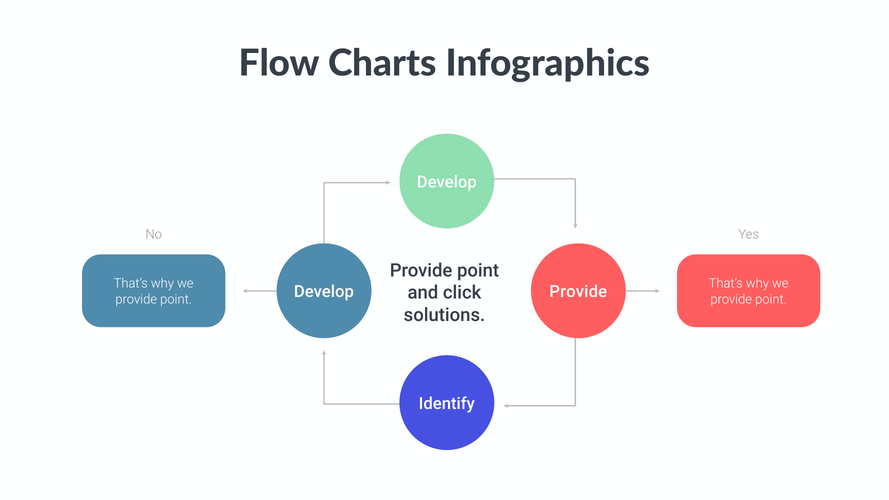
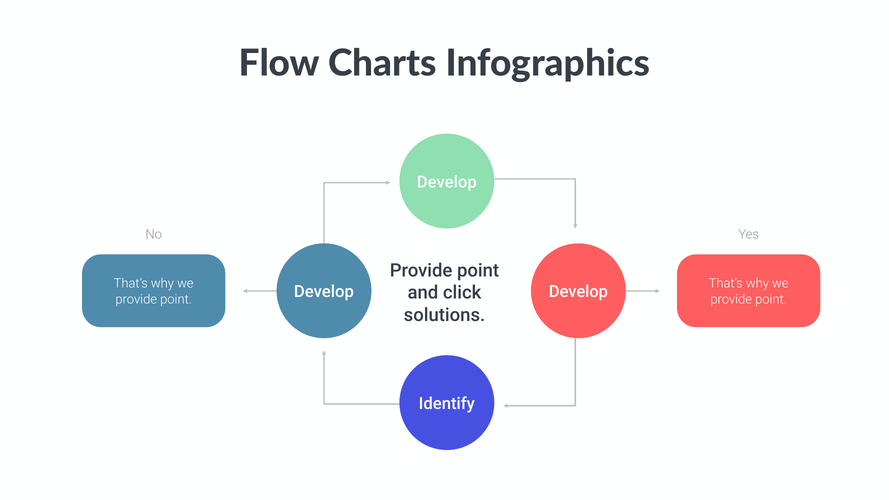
Provide at (578, 292): Provide -> Develop
